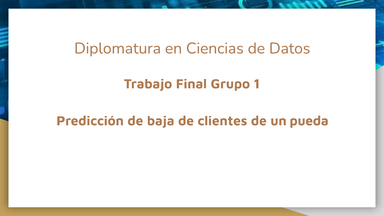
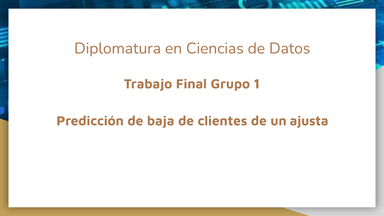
pueda: pueda -> ajusta
